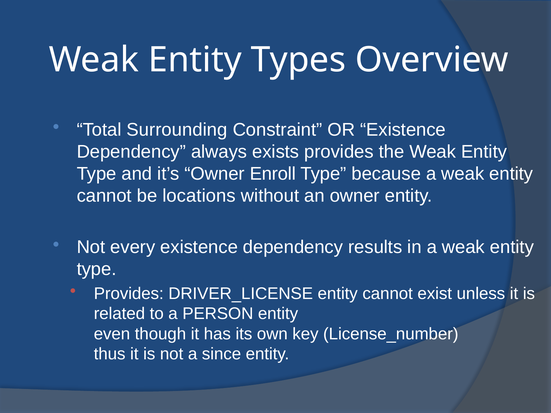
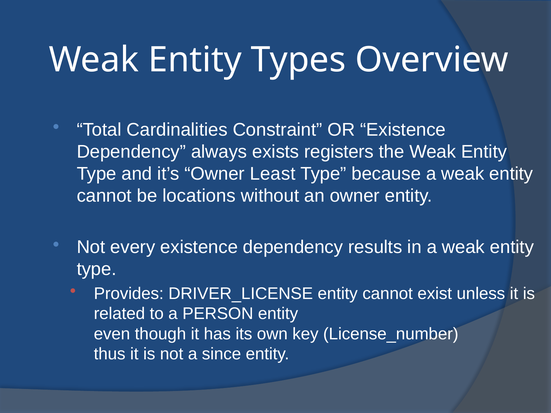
Surrounding: Surrounding -> Cardinalities
exists provides: provides -> registers
Enroll: Enroll -> Least
